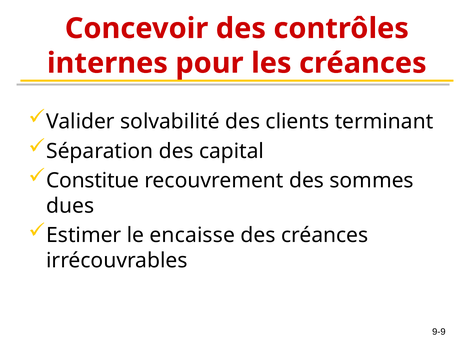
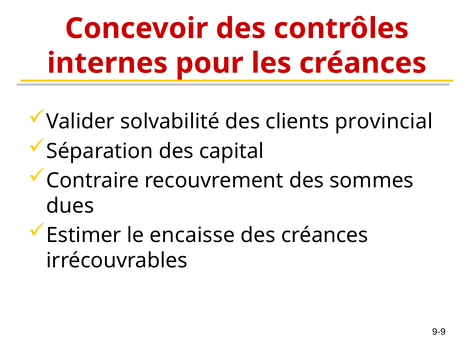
terminant: terminant -> provincial
Constitue: Constitue -> Contraire
